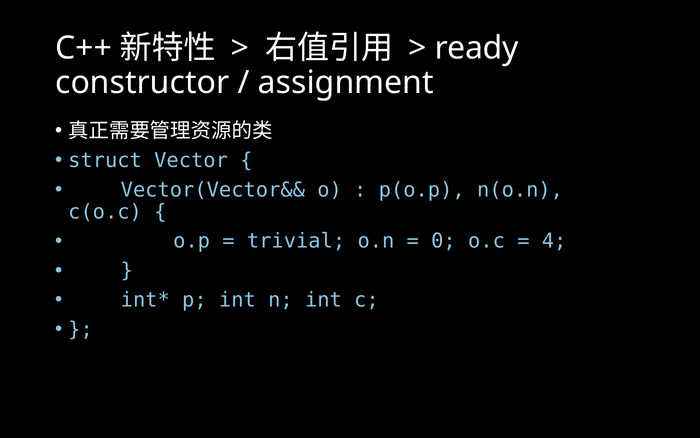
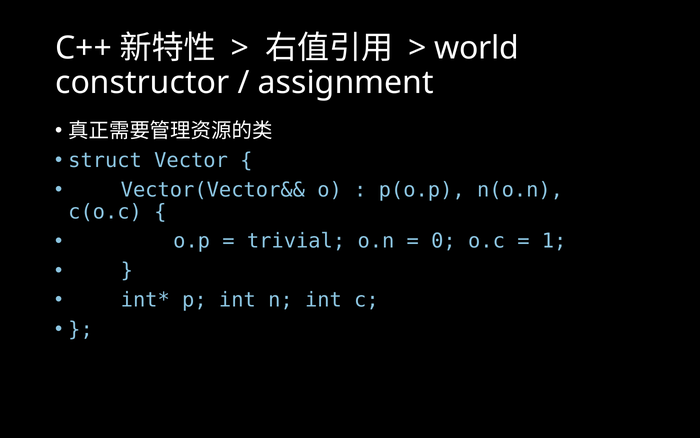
ready: ready -> world
4: 4 -> 1
